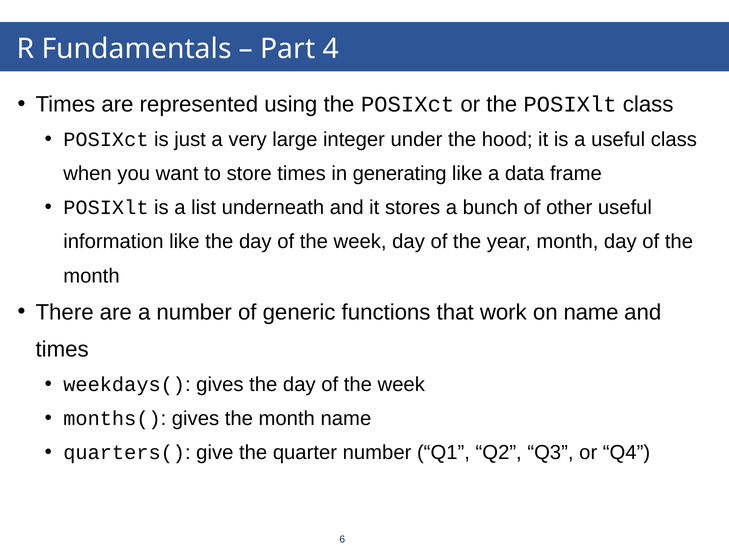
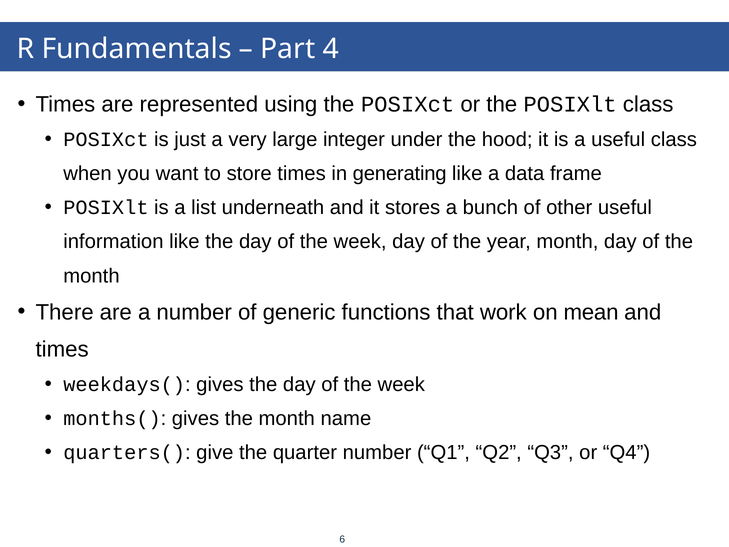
on name: name -> mean
